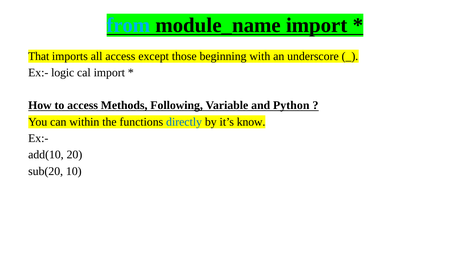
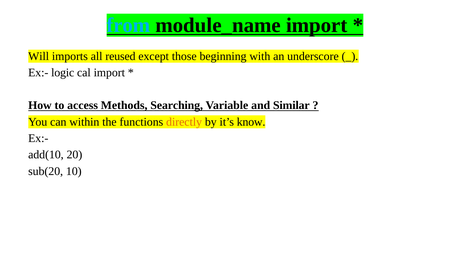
That: That -> Will
all access: access -> reused
Following: Following -> Searching
Python: Python -> Similar
directly colour: blue -> orange
